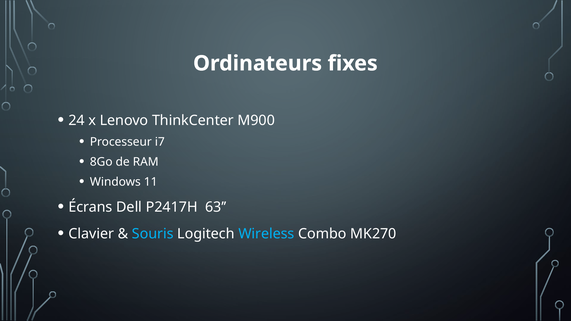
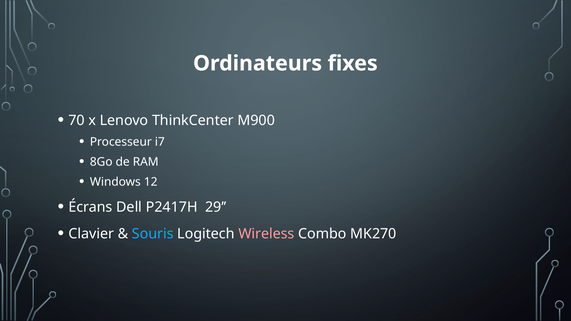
24: 24 -> 70
11: 11 -> 12
63: 63 -> 29
Wireless colour: light blue -> pink
